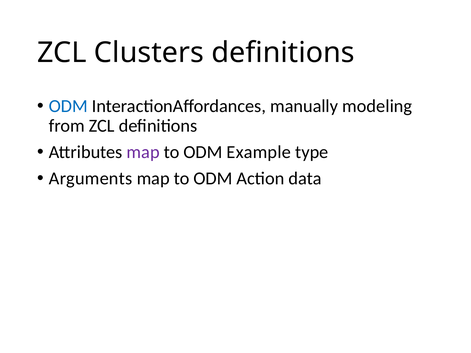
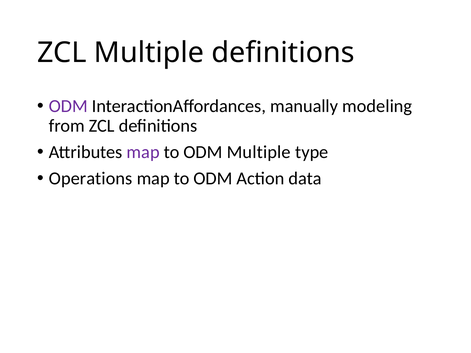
ZCL Clusters: Clusters -> Multiple
ODM at (68, 106) colour: blue -> purple
ODM Example: Example -> Multiple
Arguments: Arguments -> Operations
